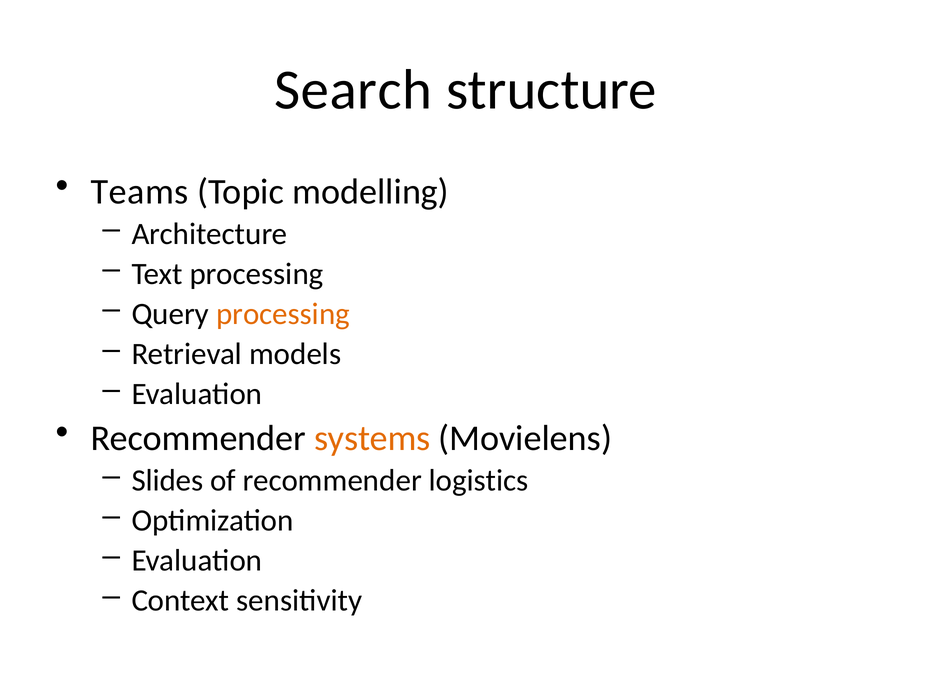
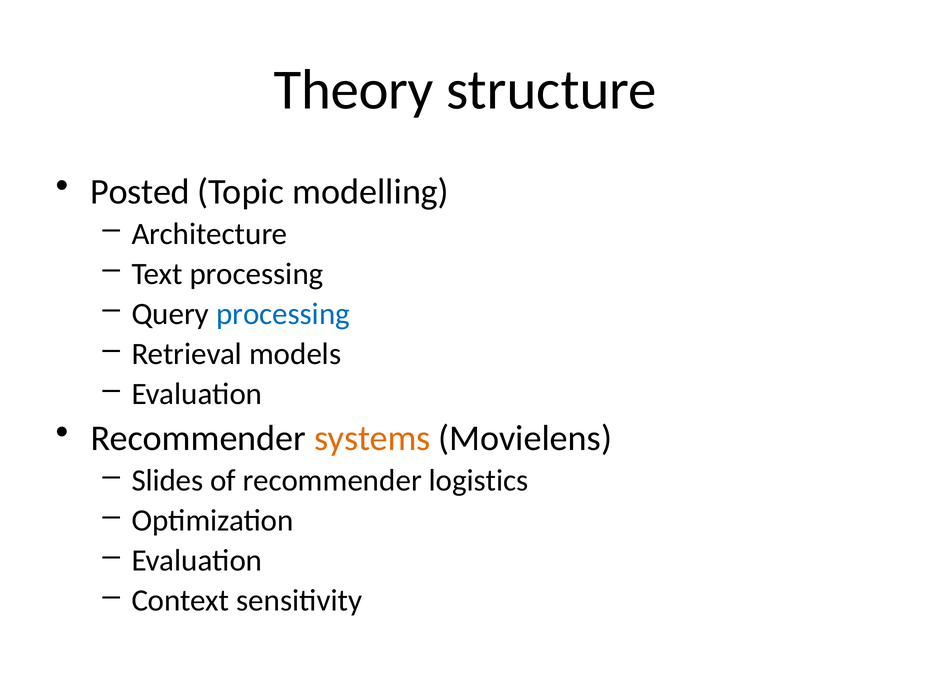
Search: Search -> Theory
Teams: Teams -> Posted
processing at (283, 314) colour: orange -> blue
